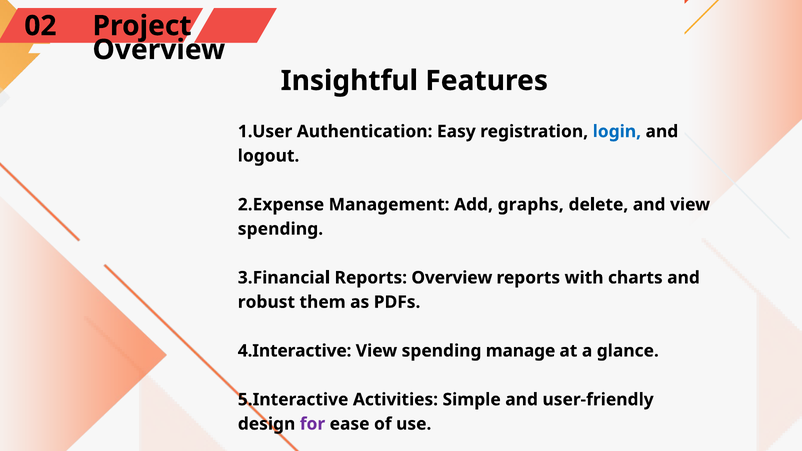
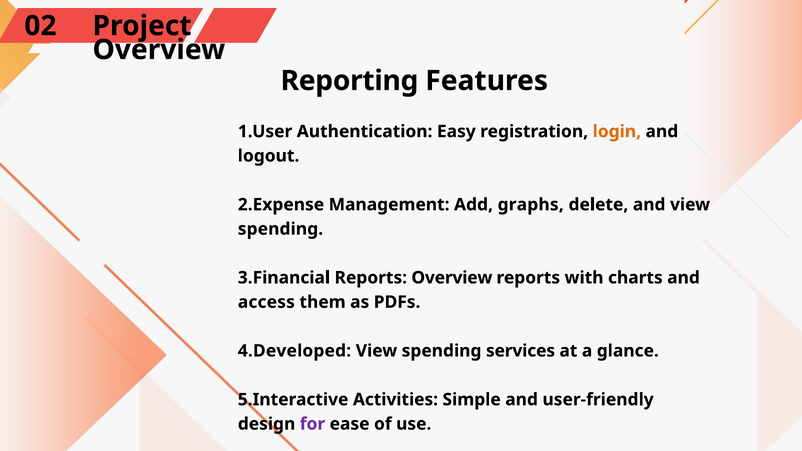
Insightful: Insightful -> Reporting
login colour: blue -> orange
robust: robust -> access
4.Interactive: 4.Interactive -> 4.Developed
manage: manage -> services
